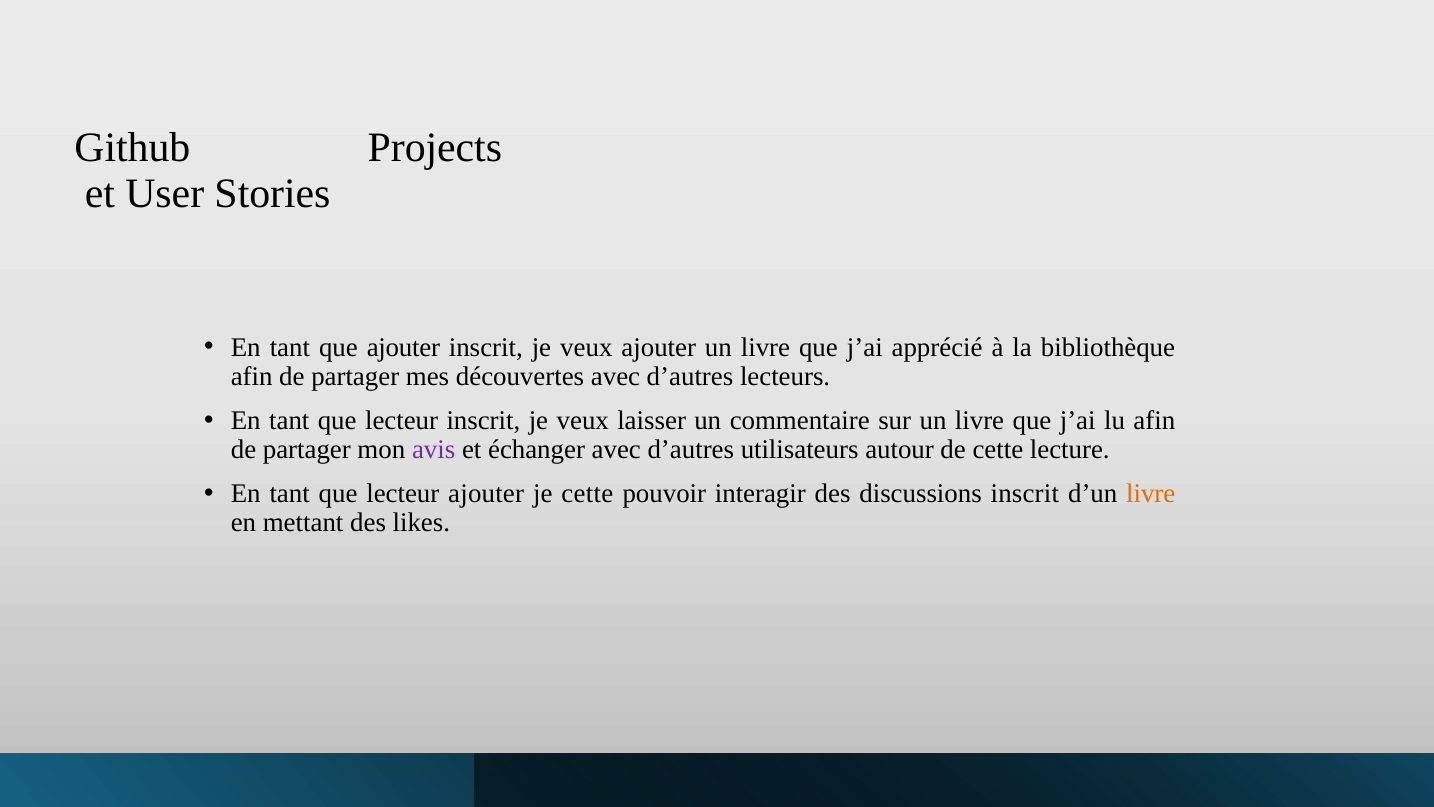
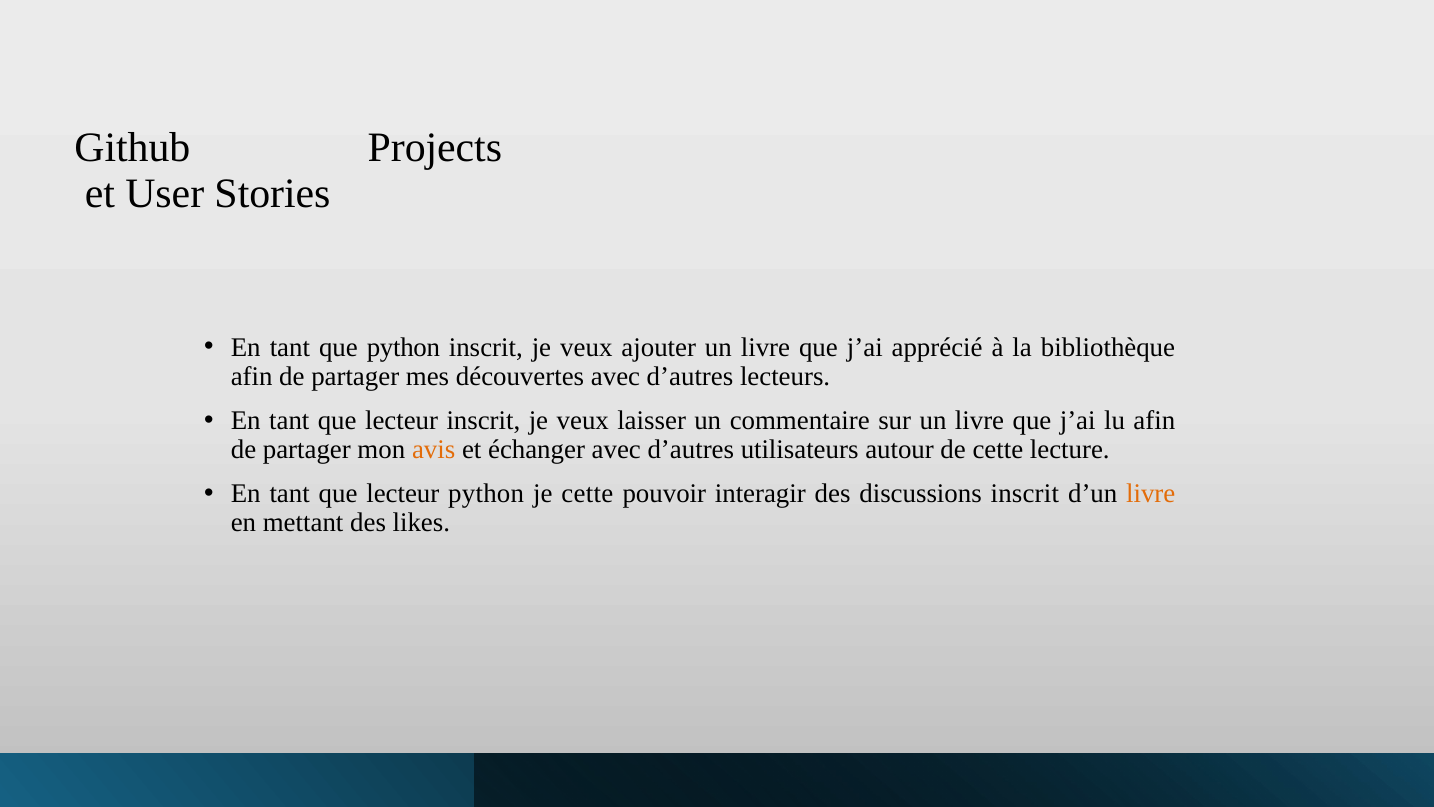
que ajouter: ajouter -> python
avis colour: purple -> orange
lecteur ajouter: ajouter -> python
